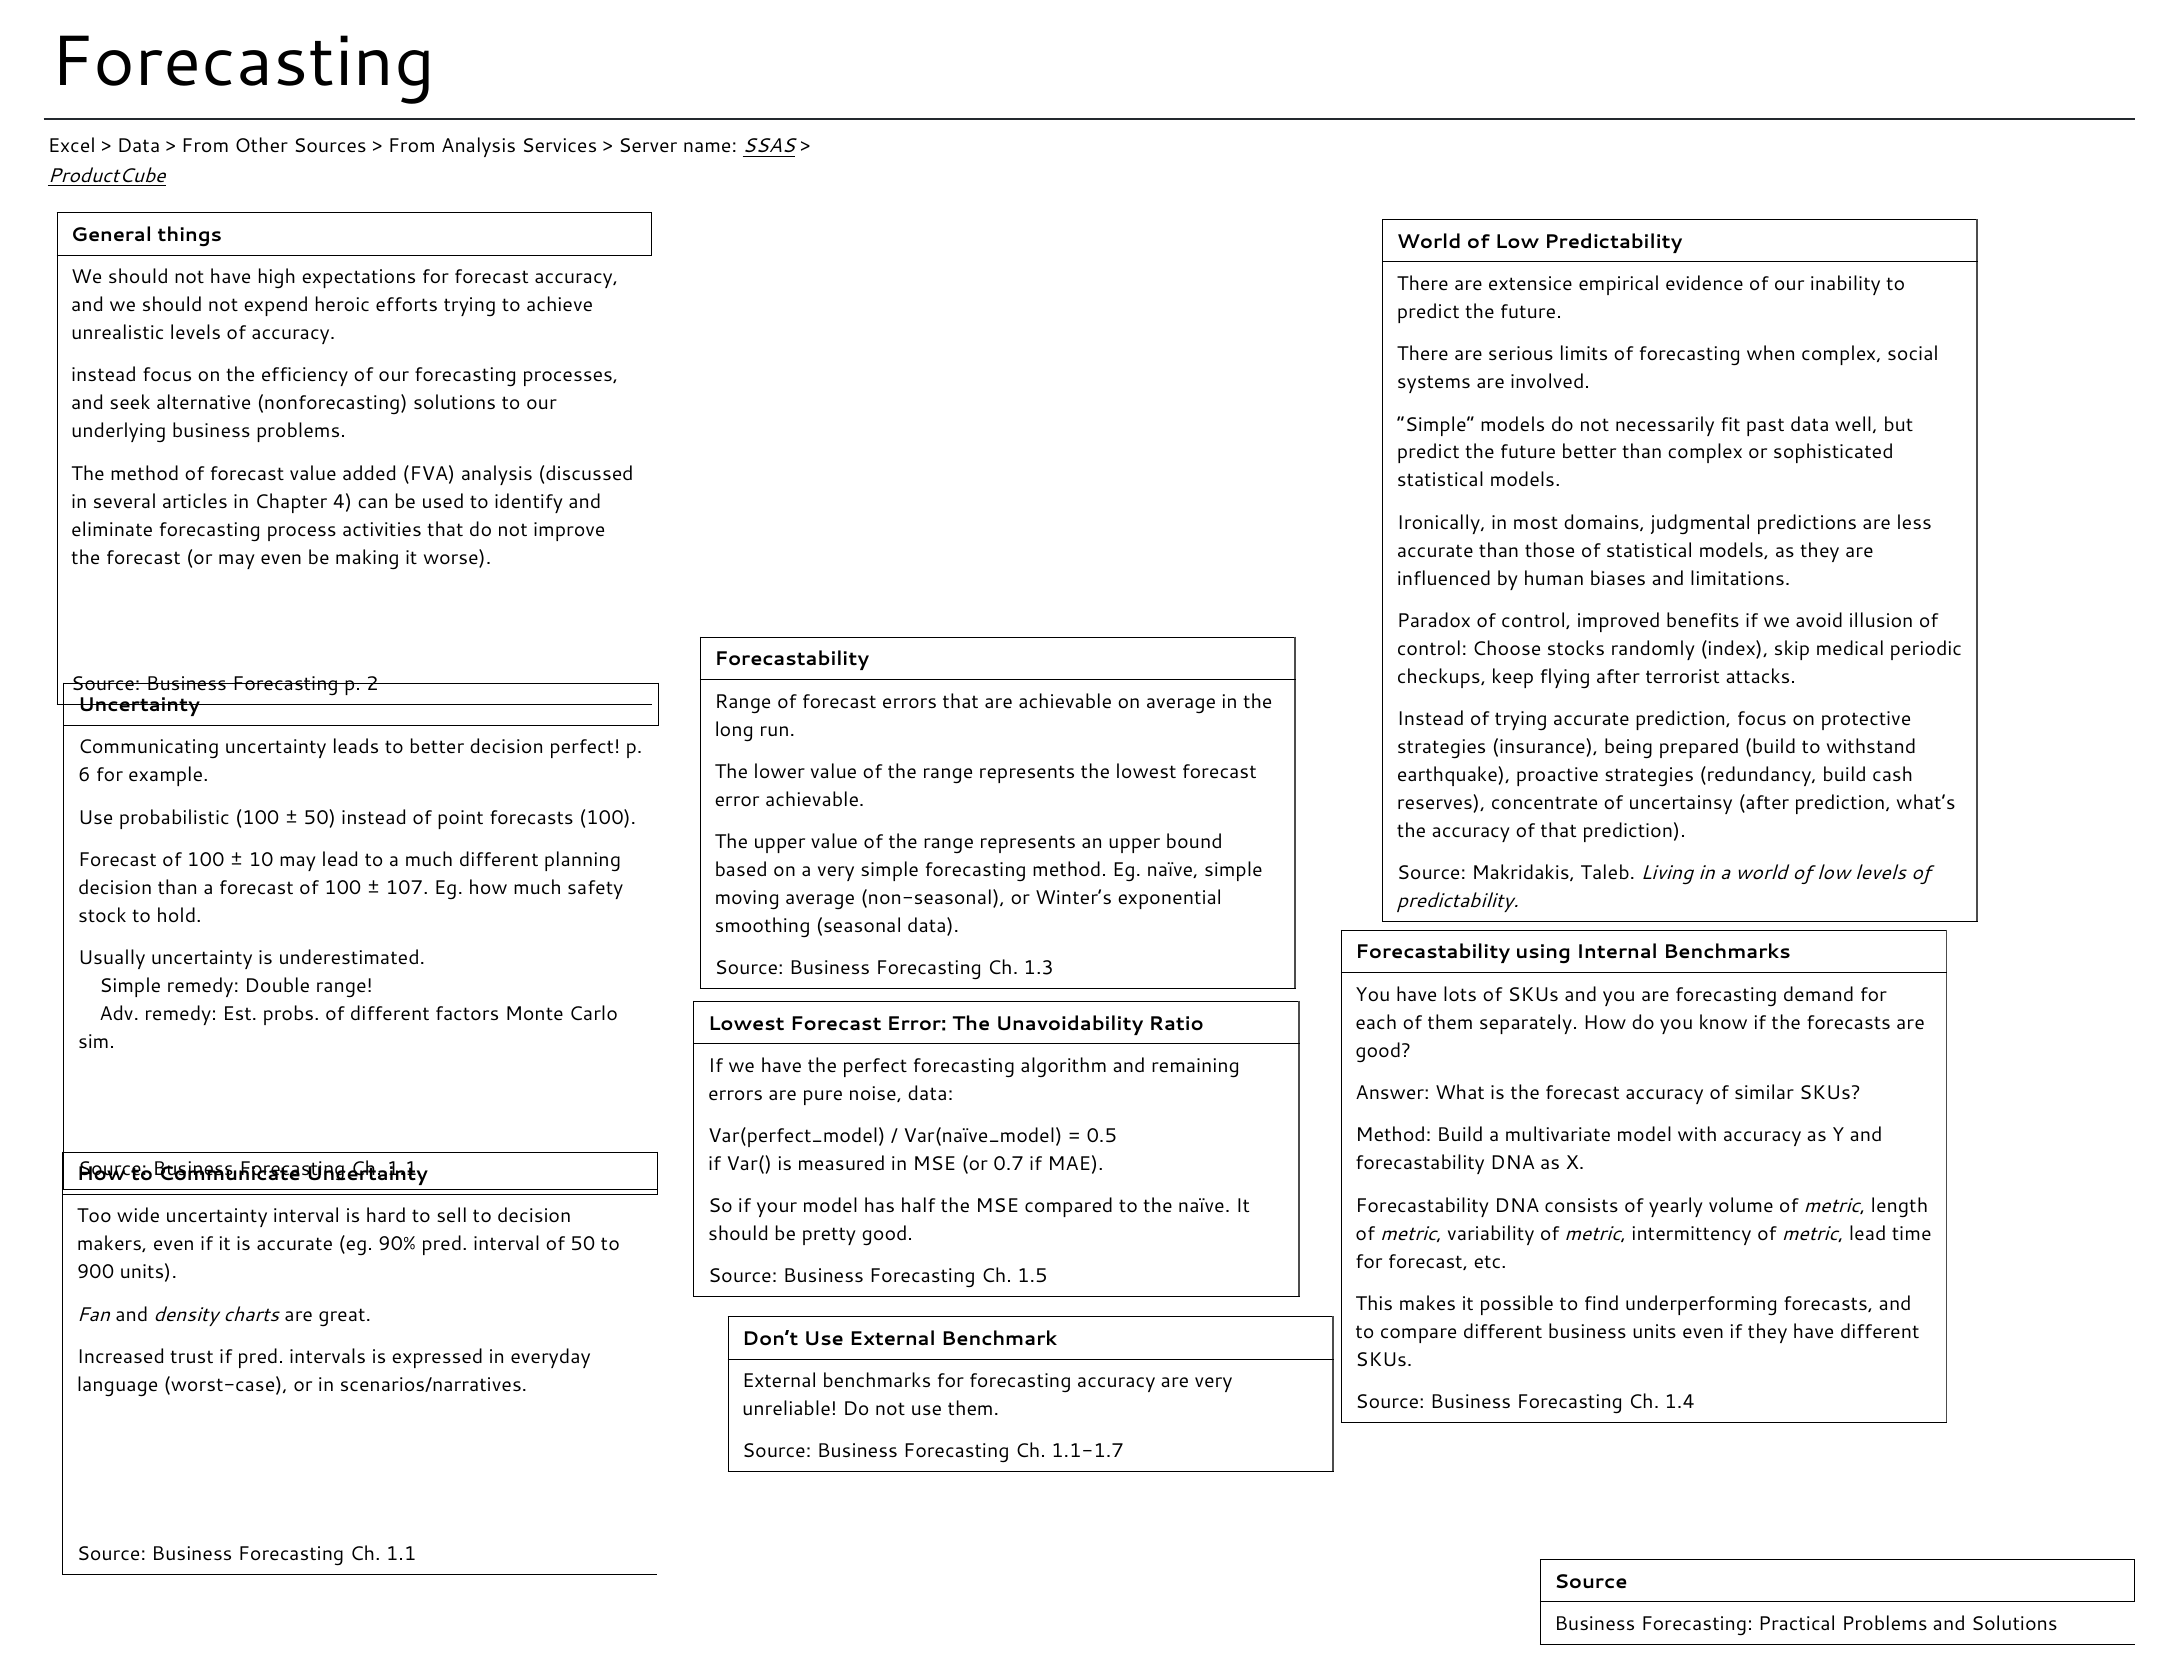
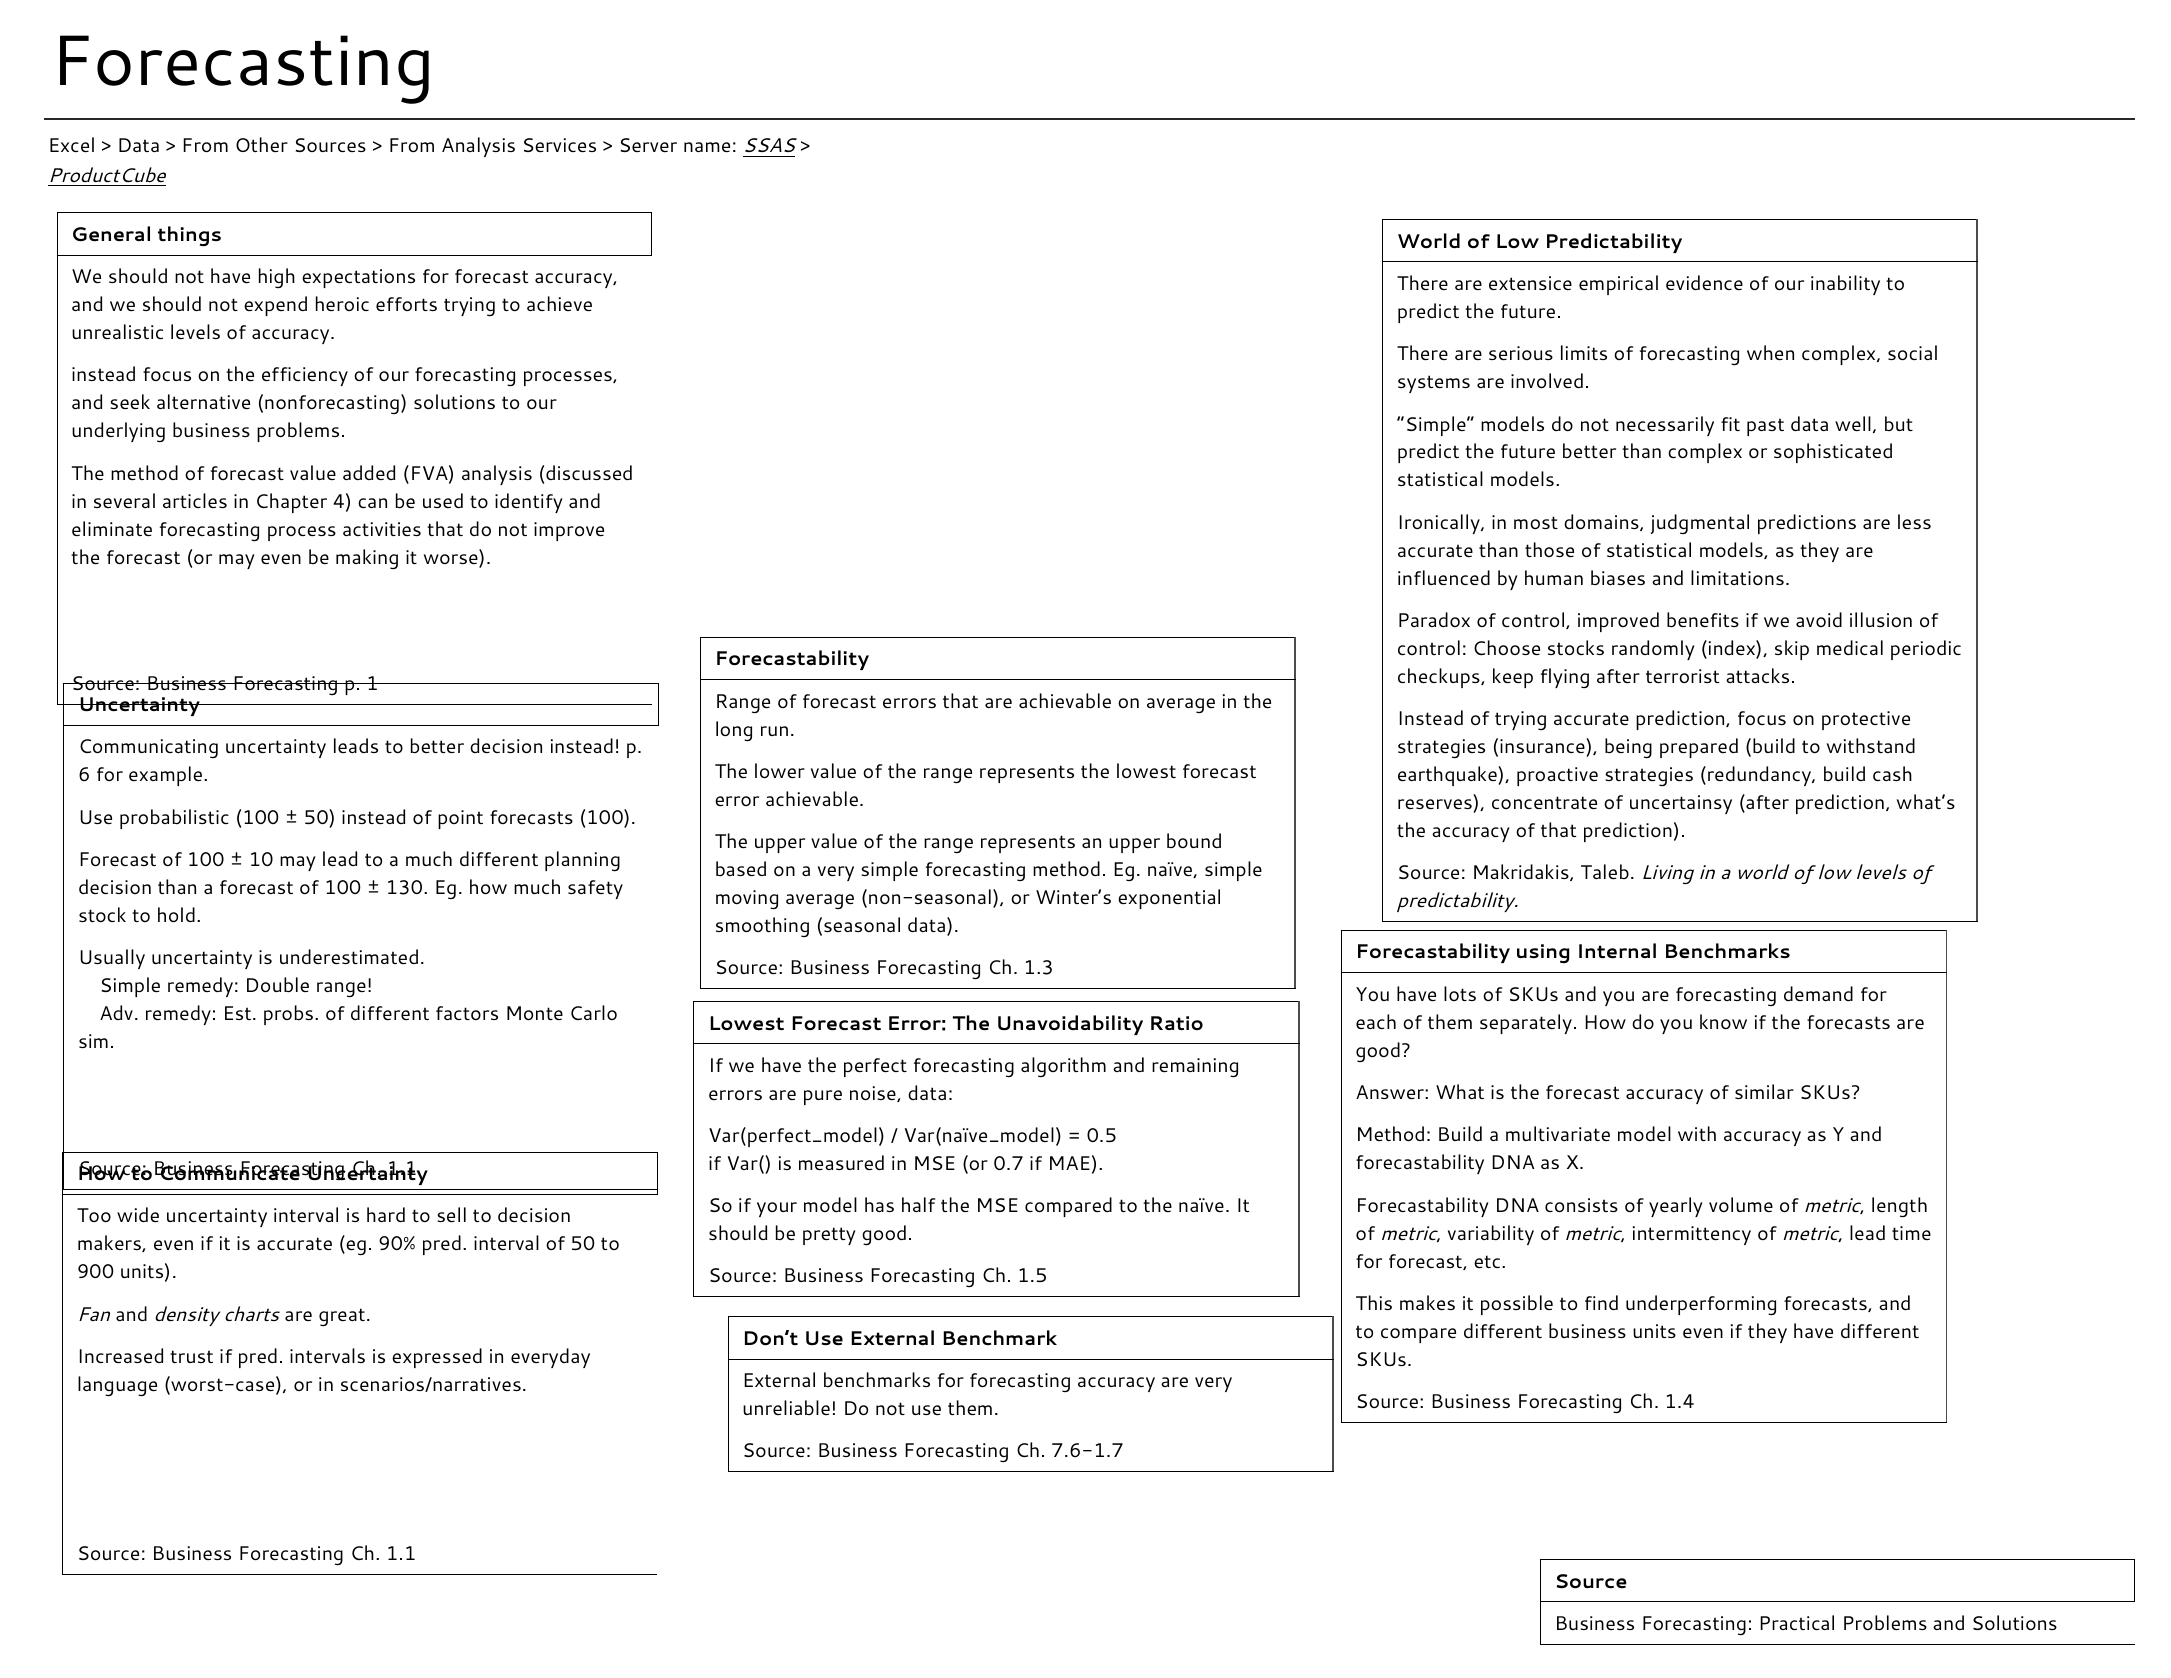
2: 2 -> 1
decision perfect: perfect -> instead
107: 107 -> 130
1.1-1.7: 1.1-1.7 -> 7.6-1.7
